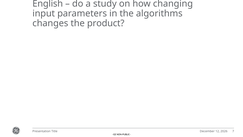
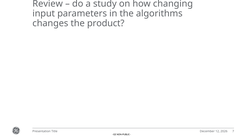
English: English -> Review
